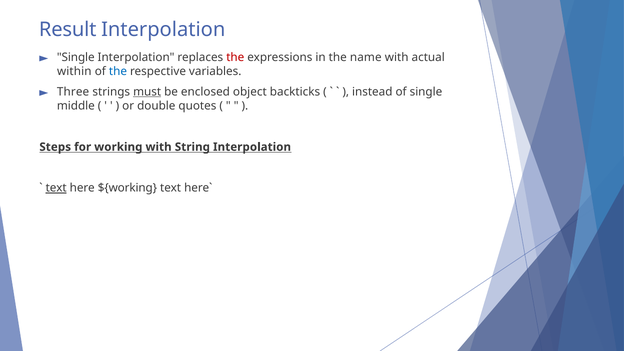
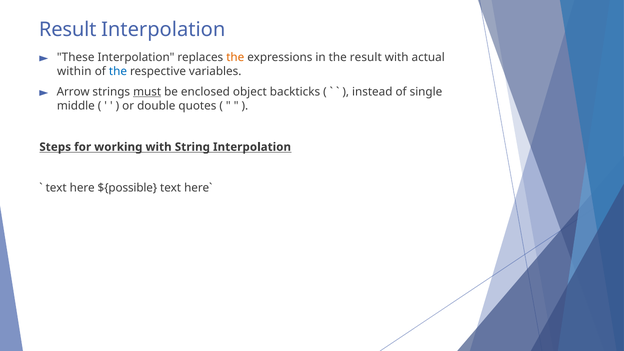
Single at (76, 57): Single -> These
the at (235, 57) colour: red -> orange
the name: name -> result
Three: Three -> Arrow
text at (56, 188) underline: present -> none
${working: ${working -> ${possible
